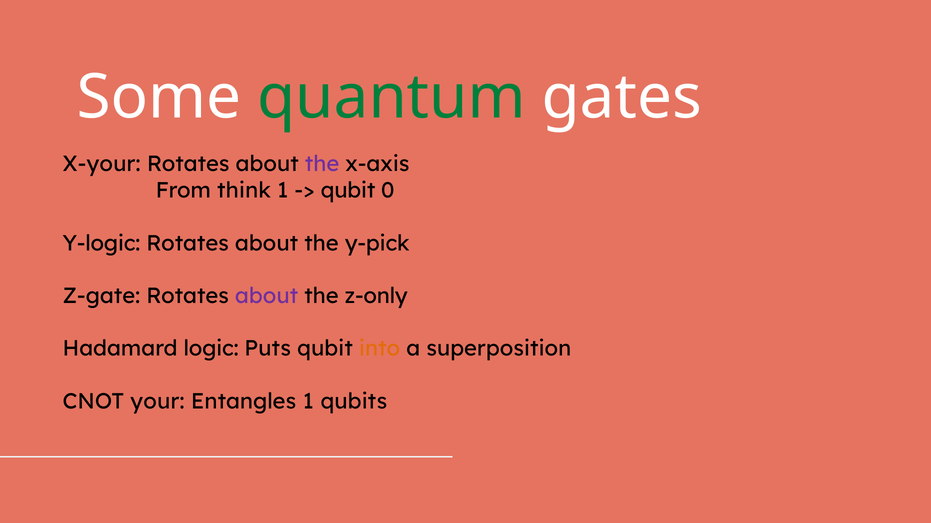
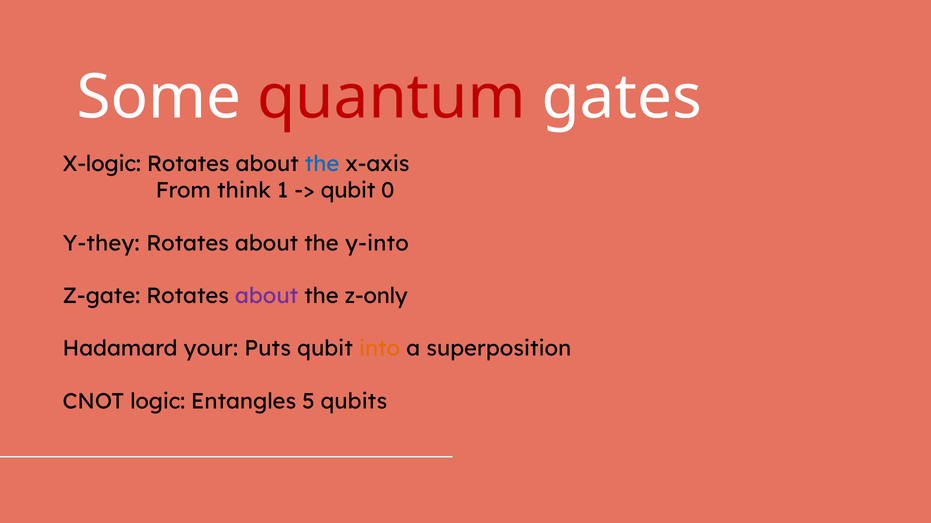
quantum colour: green -> red
X-your: X-your -> X-logic
the at (322, 164) colour: purple -> blue
Y-logic: Y-logic -> Y-they
y-pick: y-pick -> y-into
logic: logic -> your
your: your -> logic
Entangles 1: 1 -> 5
